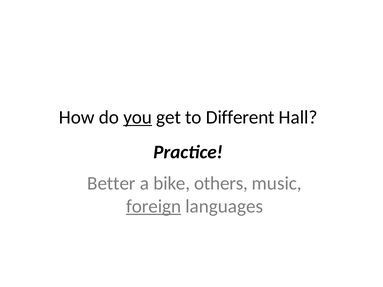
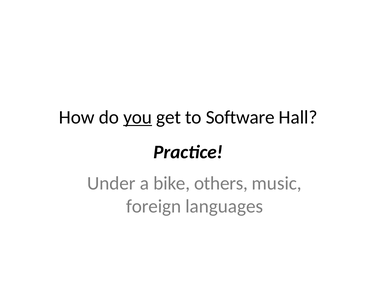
Different: Different -> Software
Better: Better -> Under
foreign underline: present -> none
